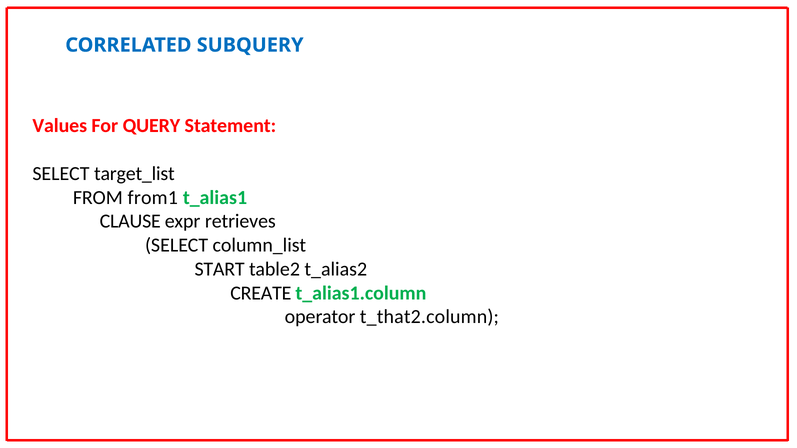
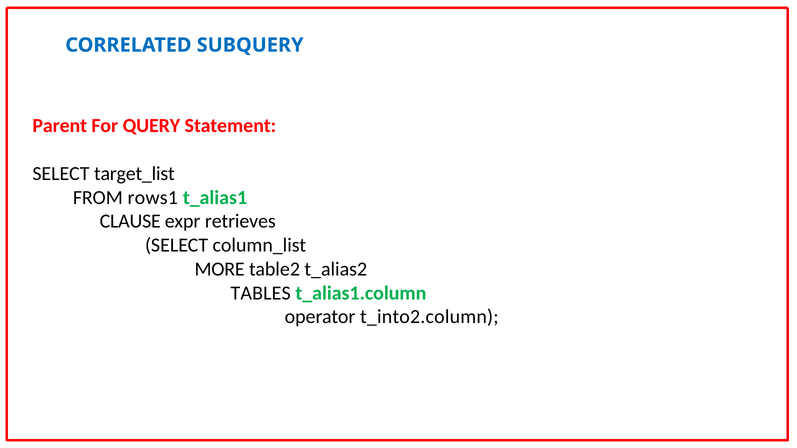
Values: Values -> Parent
from1: from1 -> rows1
START: START -> MORE
CREATE: CREATE -> TABLES
t_that2.column: t_that2.column -> t_into2.column
